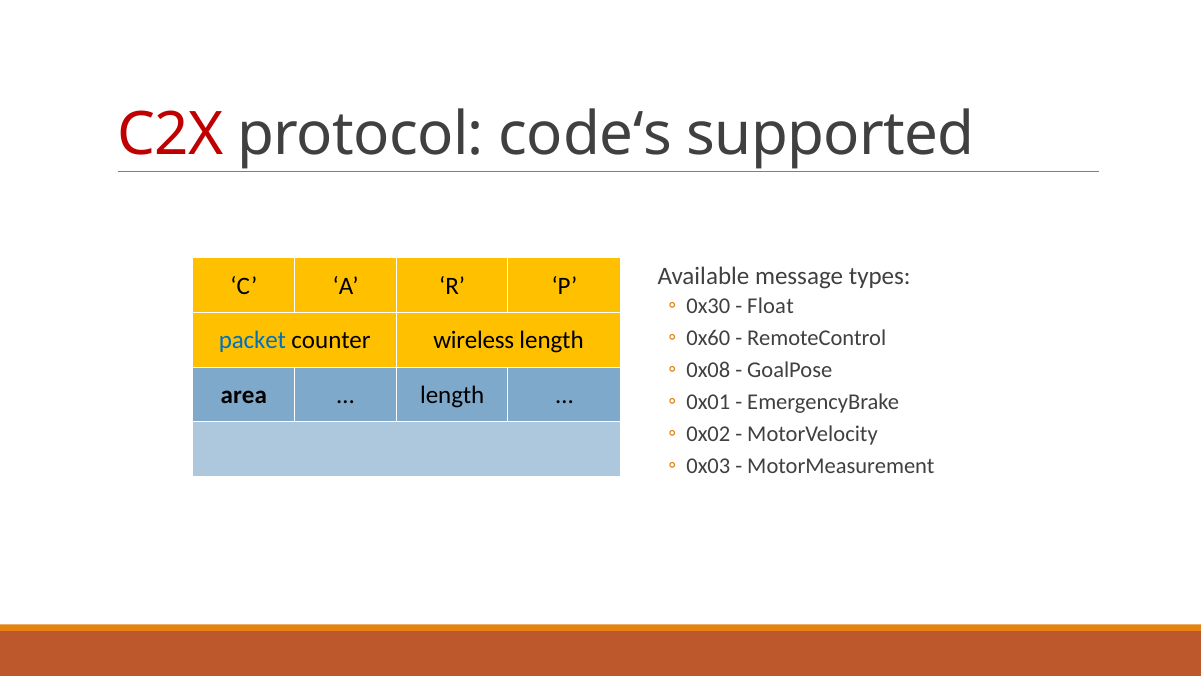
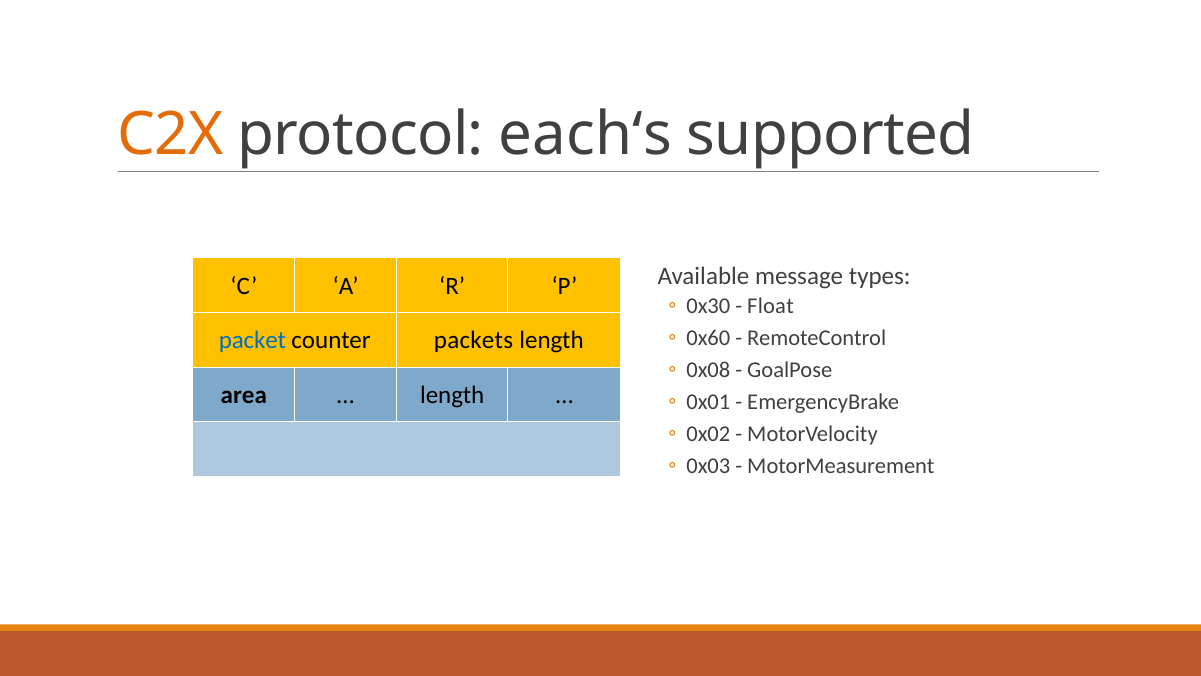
C2X colour: red -> orange
code‘s: code‘s -> each‘s
wireless: wireless -> packets
